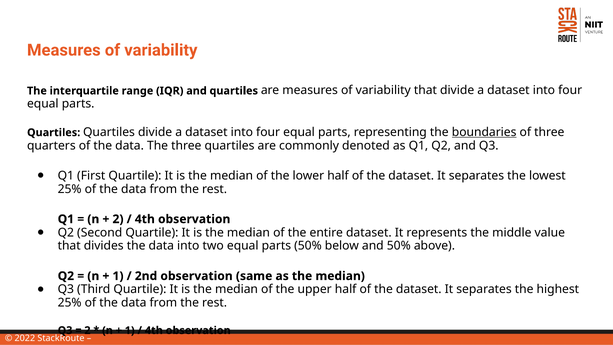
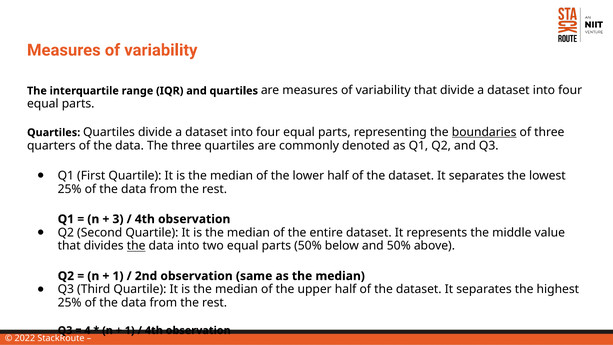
2 at (118, 219): 2 -> 3
the at (136, 246) underline: none -> present
2 at (87, 330): 2 -> 4
